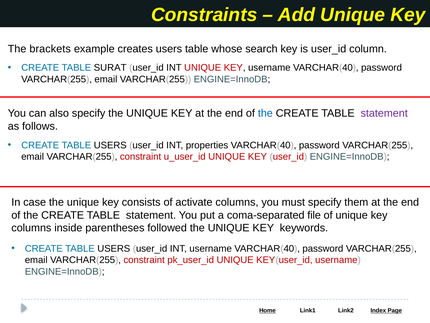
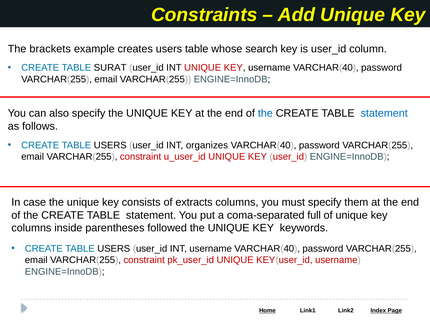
statement at (384, 113) colour: purple -> blue
properties: properties -> organizes
activate: activate -> extracts
file: file -> full
